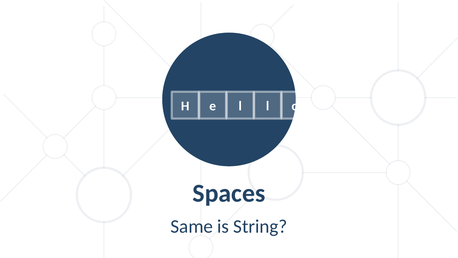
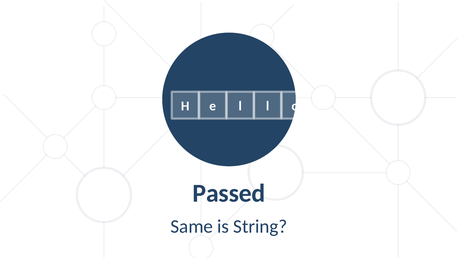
Spaces: Spaces -> Passed
